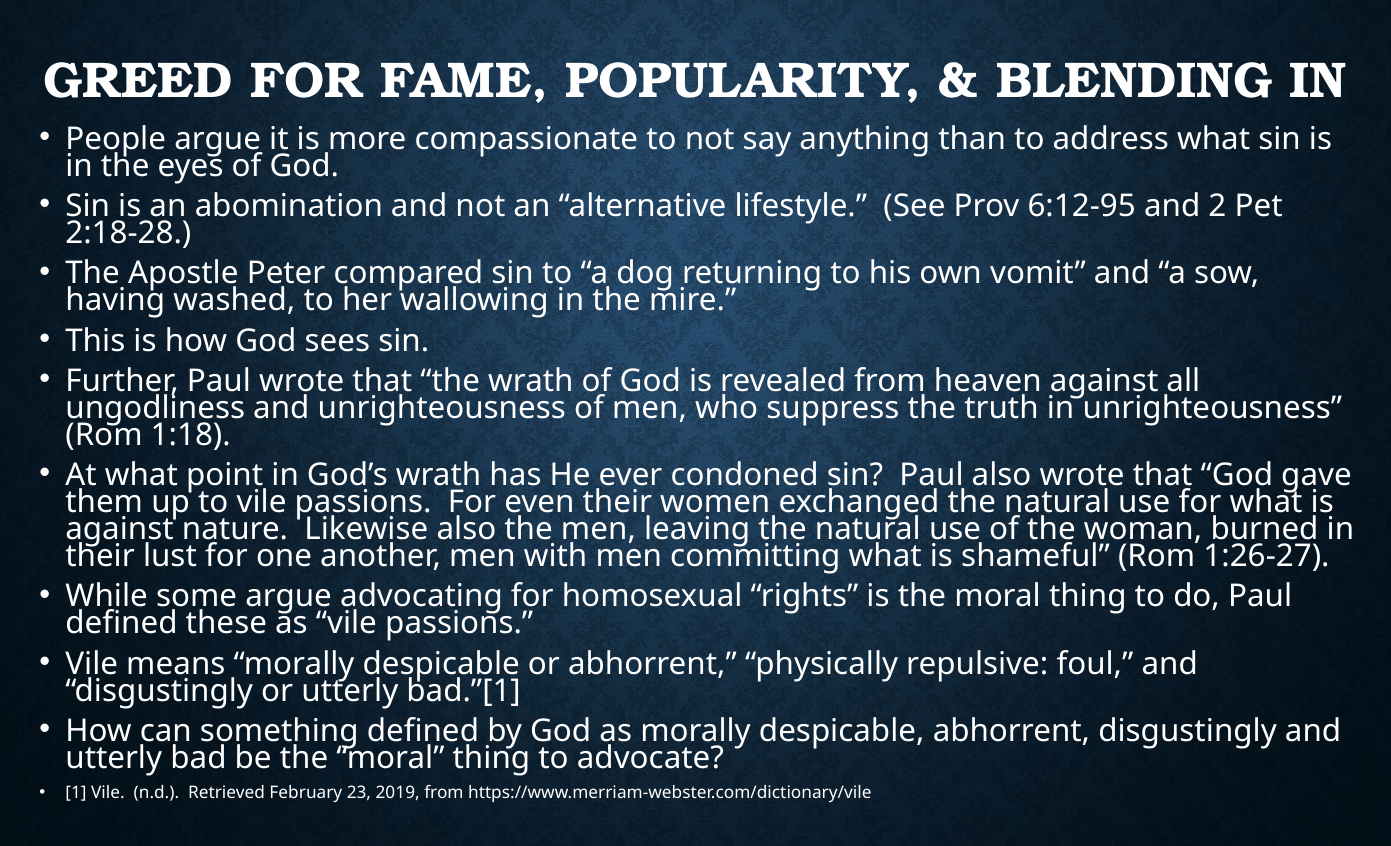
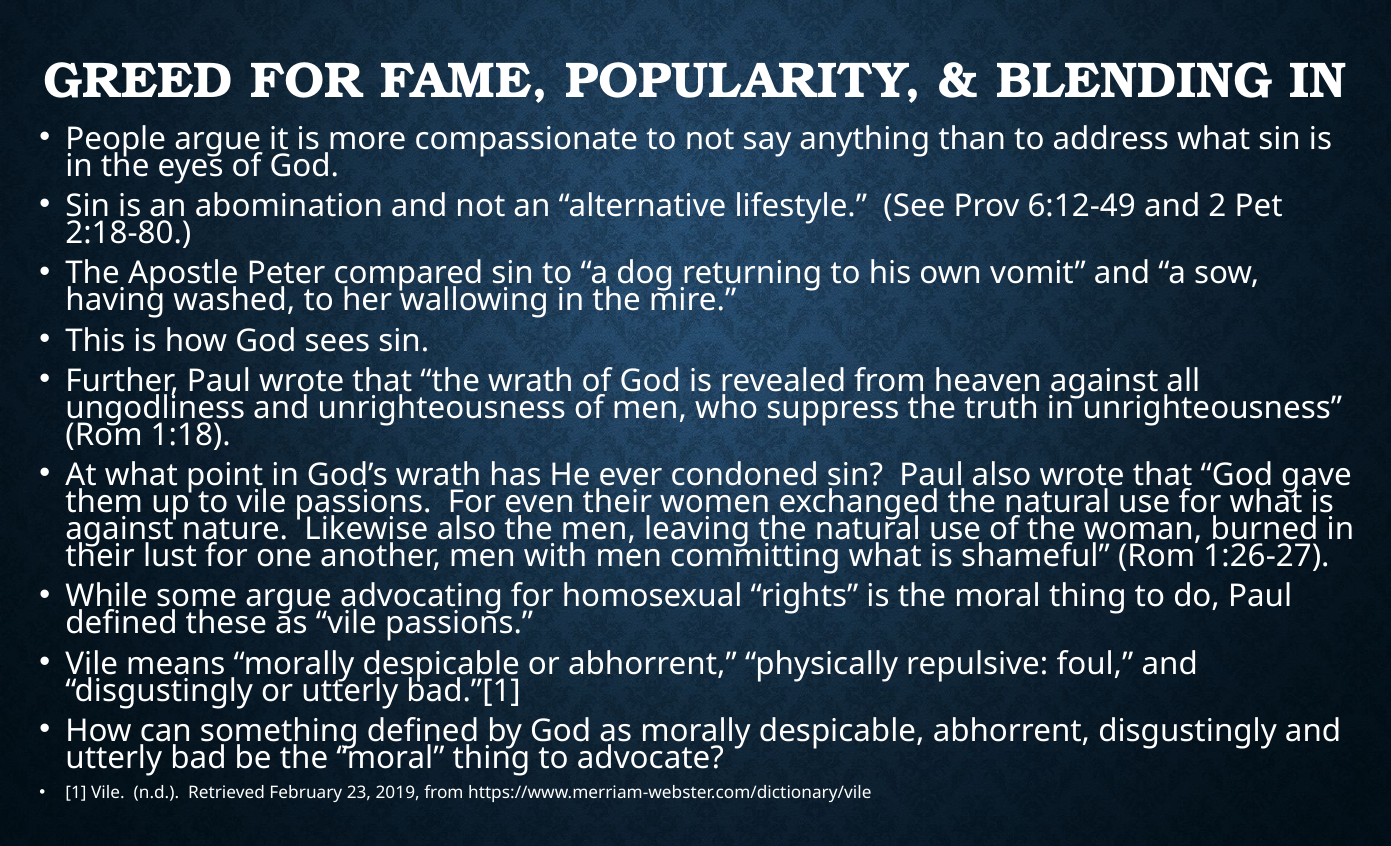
6:12-95: 6:12-95 -> 6:12-49
2:18-28: 2:18-28 -> 2:18-80
